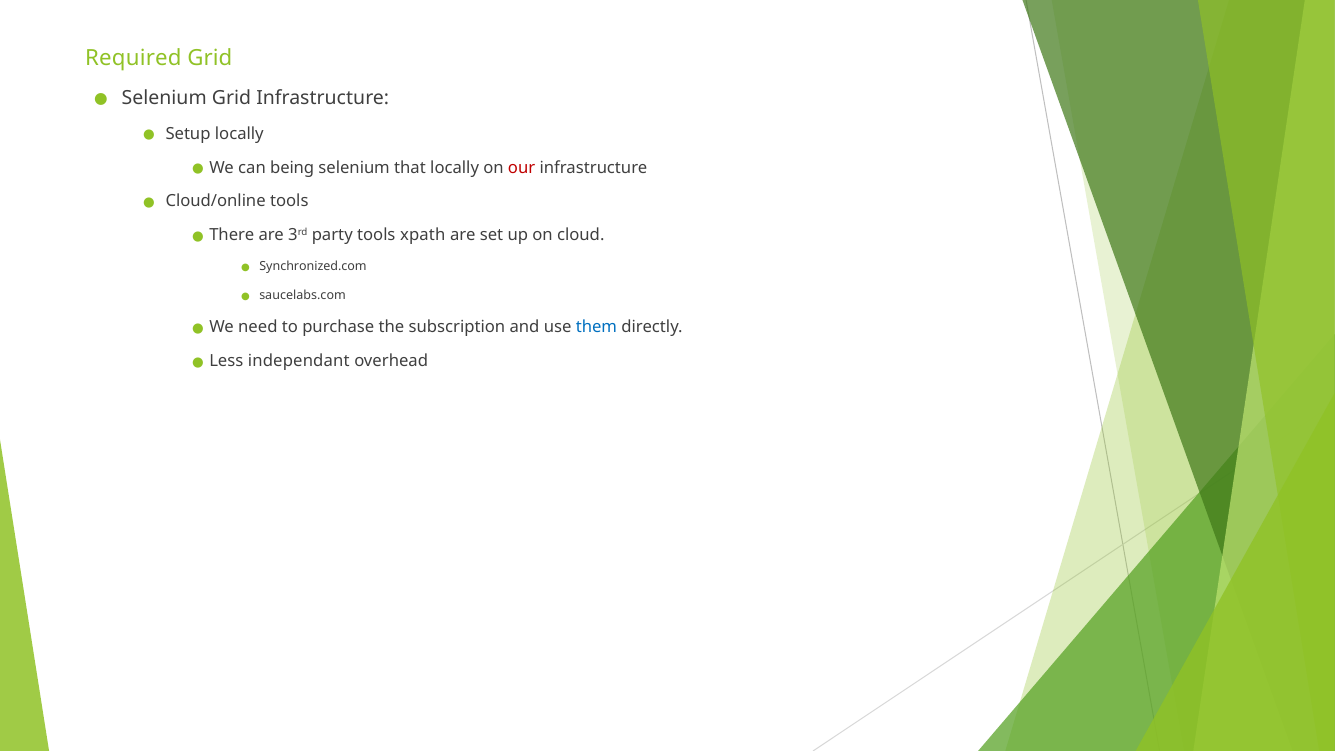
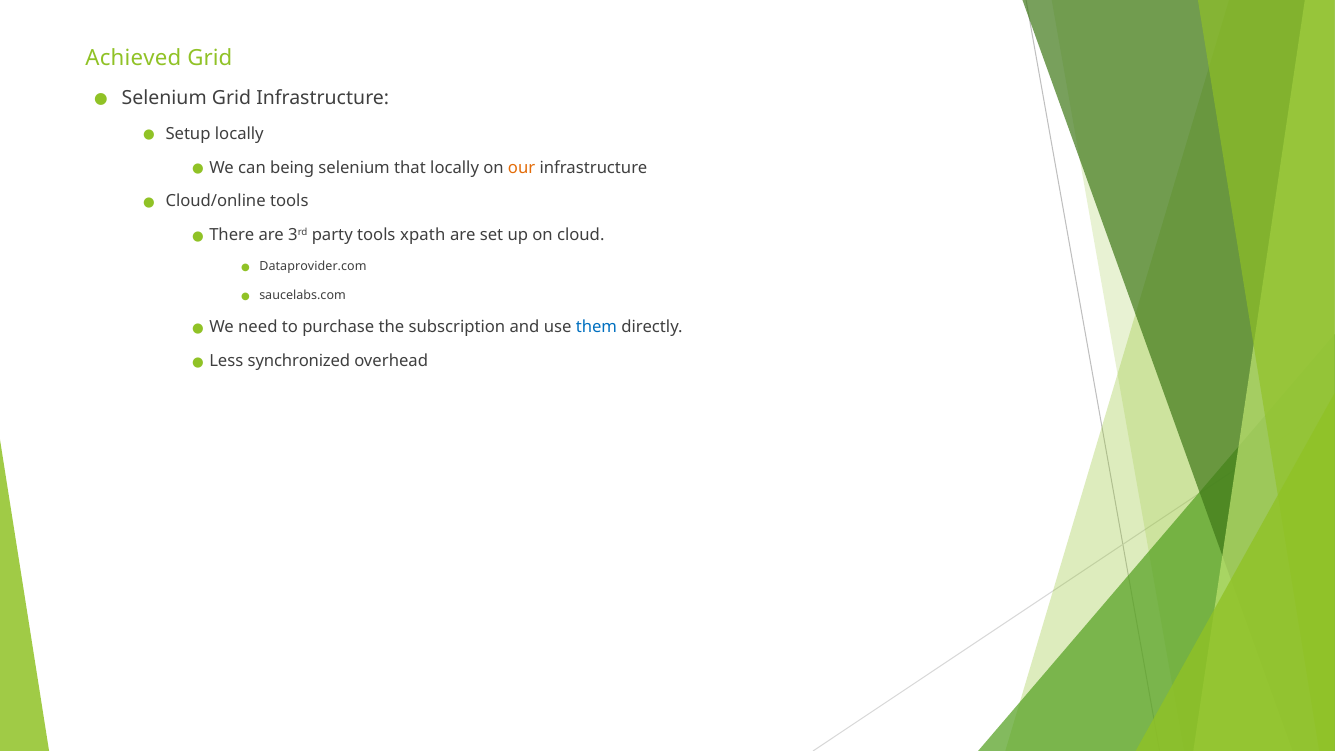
Required: Required -> Achieved
our colour: red -> orange
Synchronized.com: Synchronized.com -> Dataprovider.com
independant: independant -> synchronized
